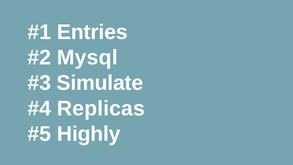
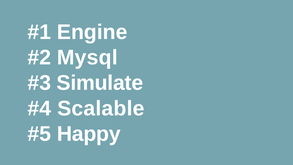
Entries: Entries -> Engine
Replicas: Replicas -> Scalable
Highly: Highly -> Happy
